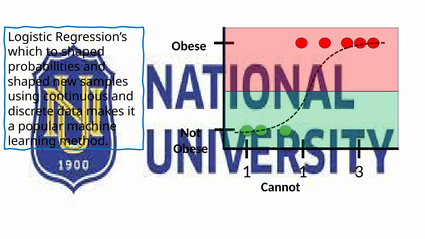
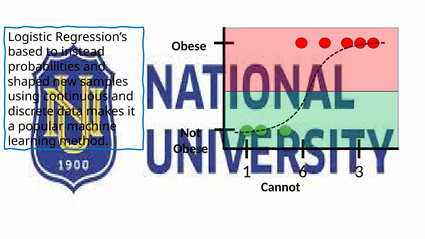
which: which -> based
to shaped: shaped -> instead
1 1: 1 -> 6
